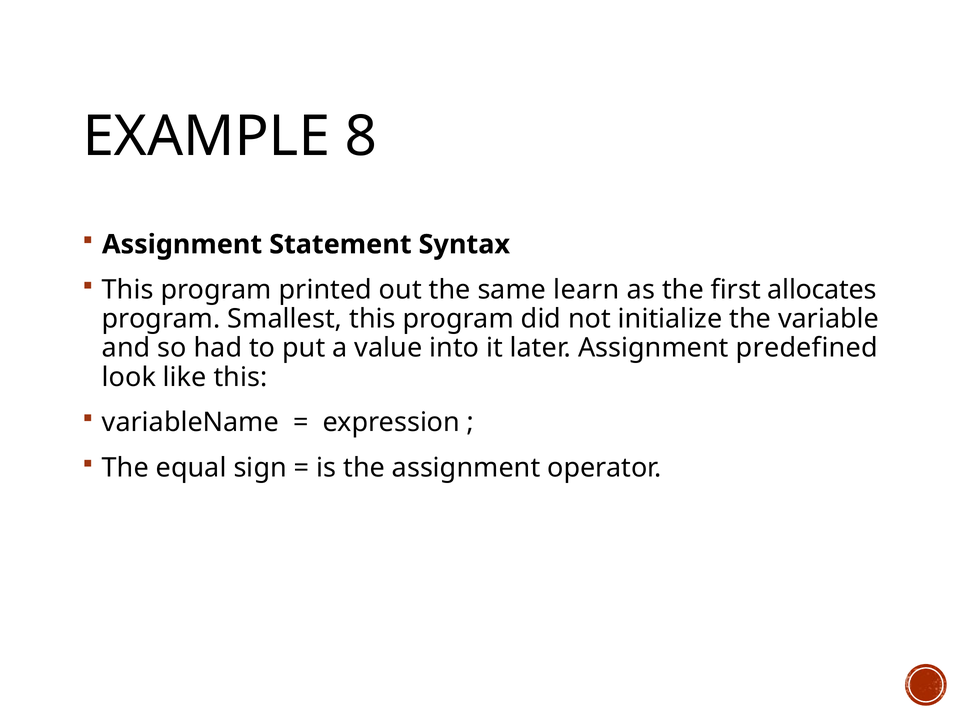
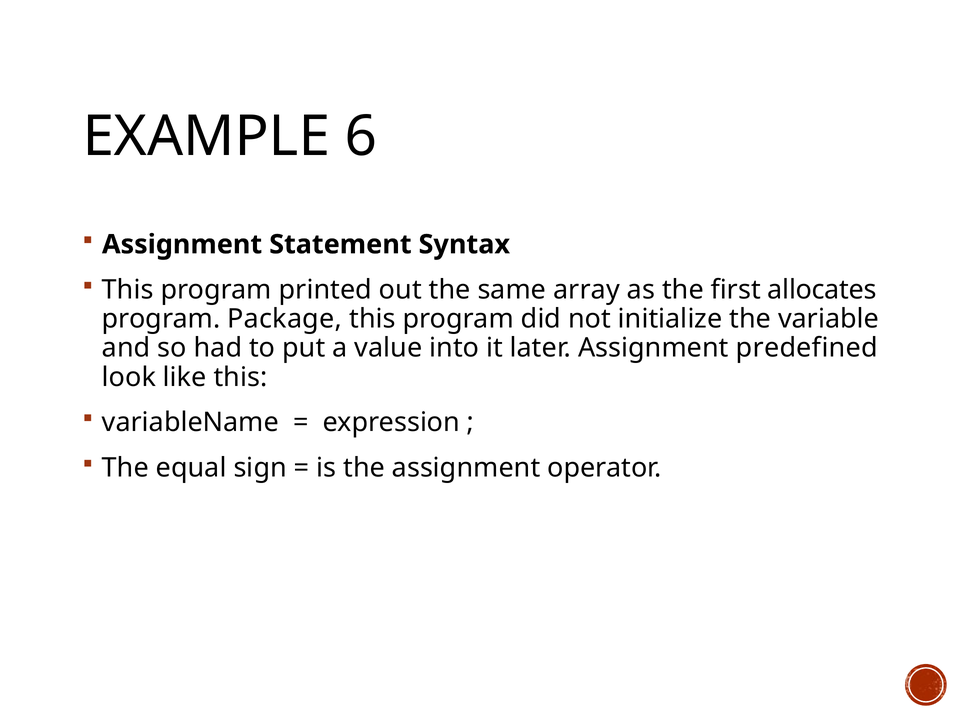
8: 8 -> 6
learn: learn -> array
Smallest: Smallest -> Package
